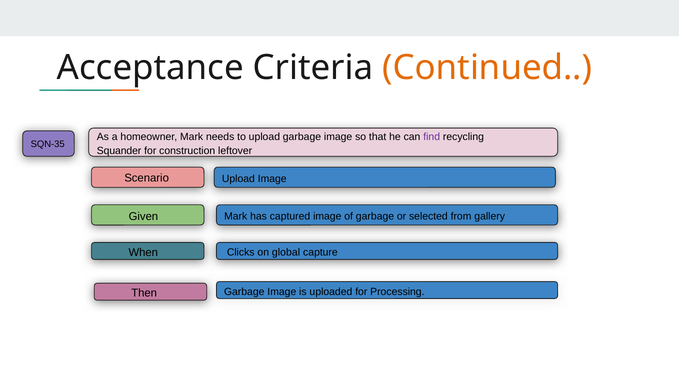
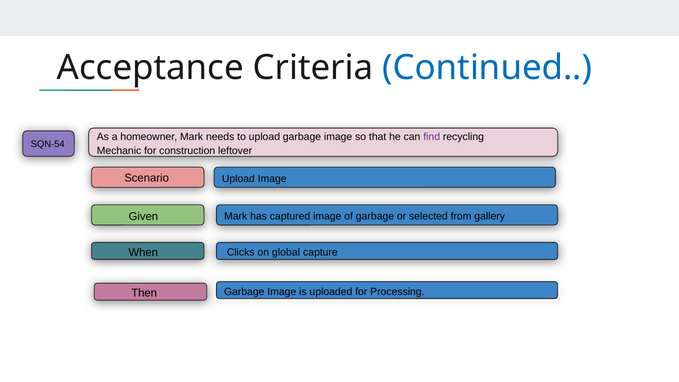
Continued colour: orange -> blue
SQN-35: SQN-35 -> SQN-54
Squander: Squander -> Mechanic
